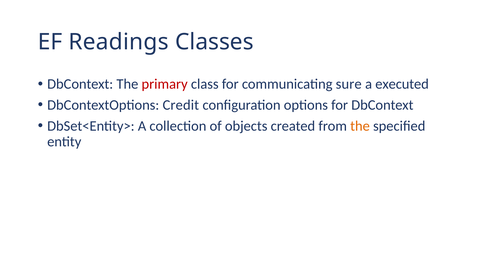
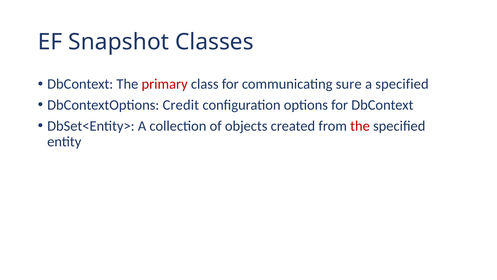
Readings: Readings -> Snapshot
a executed: executed -> specified
the at (360, 126) colour: orange -> red
